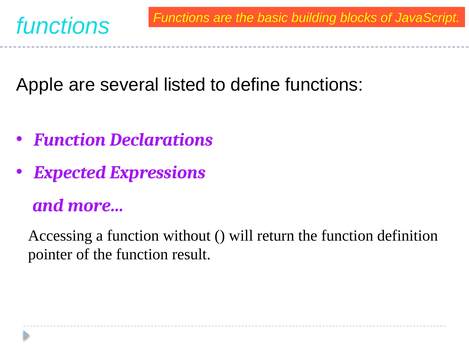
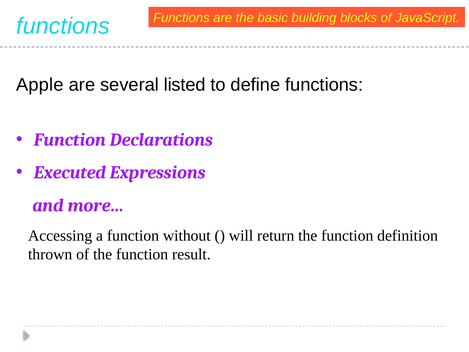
Expected: Expected -> Executed
pointer: pointer -> thrown
